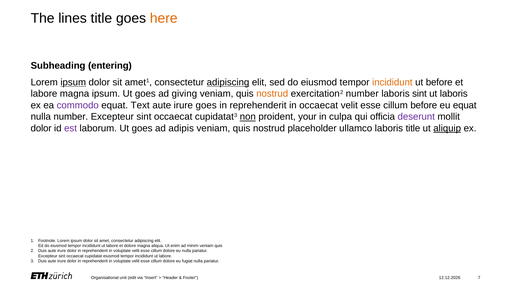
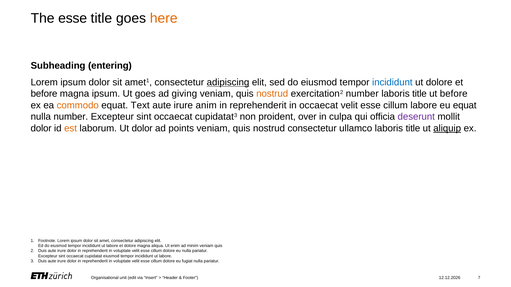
The lines: lines -> esse
ipsum at (73, 82) underline: present -> none
incididunt at (392, 82) colour: orange -> blue
ut before: before -> dolore
labore at (44, 94): labore -> before
sint at (419, 94): sint -> title
ut laboris: laboris -> before
commodo colour: purple -> orange
irure goes: goes -> anim
cillum before: before -> labore
non underline: present -> none
your: your -> over
est colour: purple -> orange
laborum Ut goes: goes -> dolor
adipis: adipis -> points
nostrud placeholder: placeholder -> consectetur
